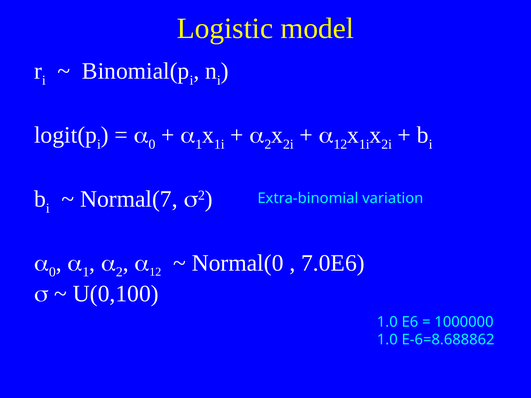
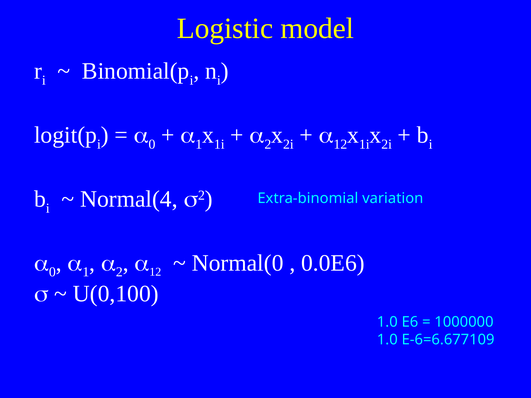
Normal(7: Normal(7 -> Normal(4
7.0E6: 7.0E6 -> 0.0E6
E-6=8.688862: E-6=8.688862 -> E-6=6.677109
